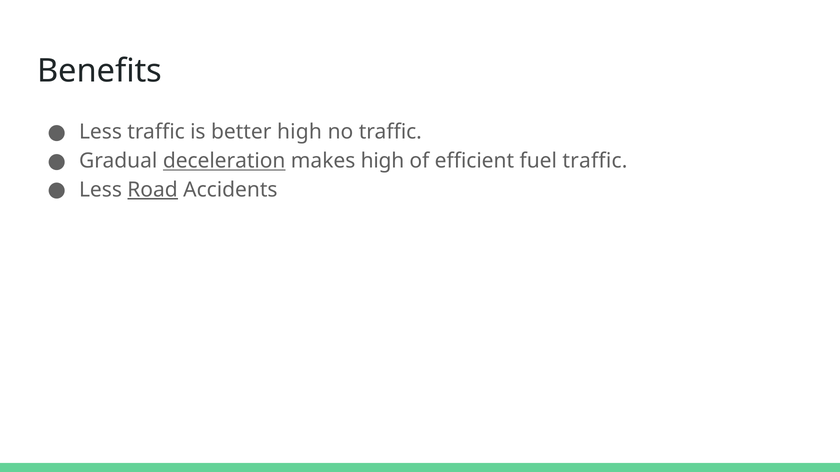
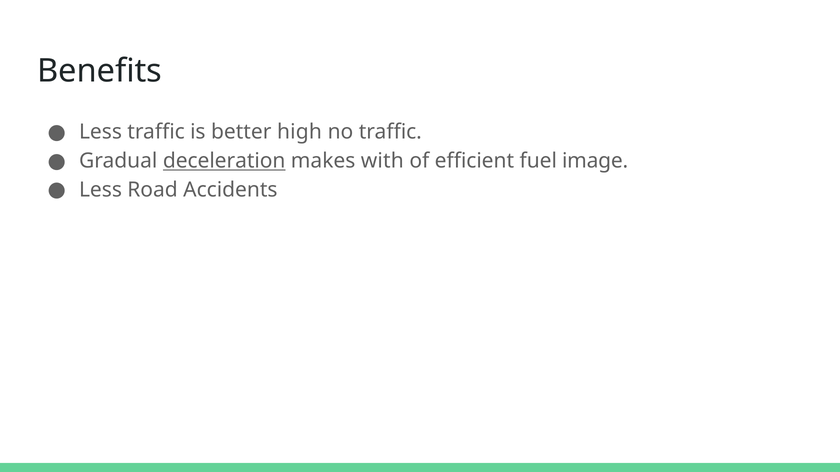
makes high: high -> with
fuel traffic: traffic -> image
Road underline: present -> none
